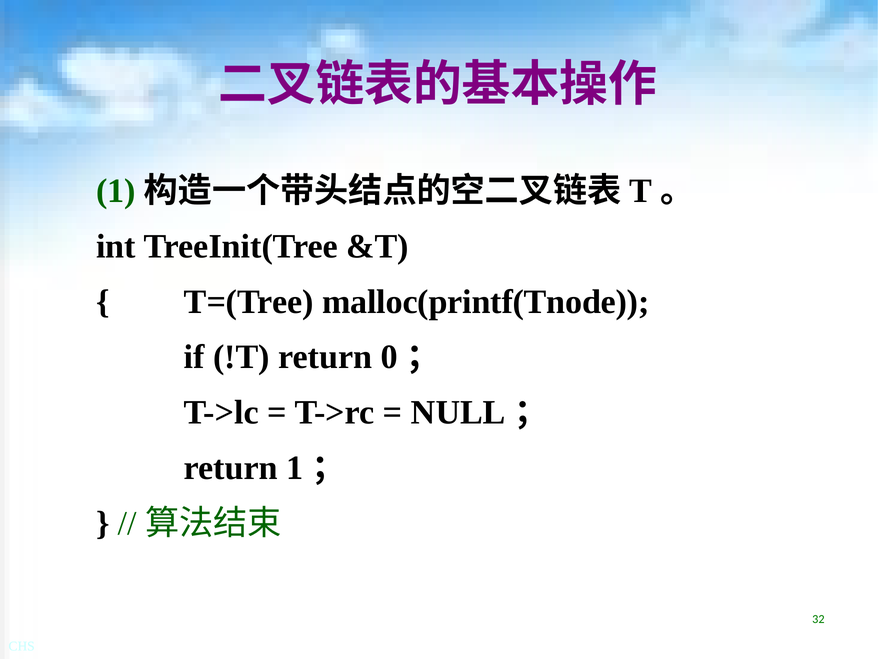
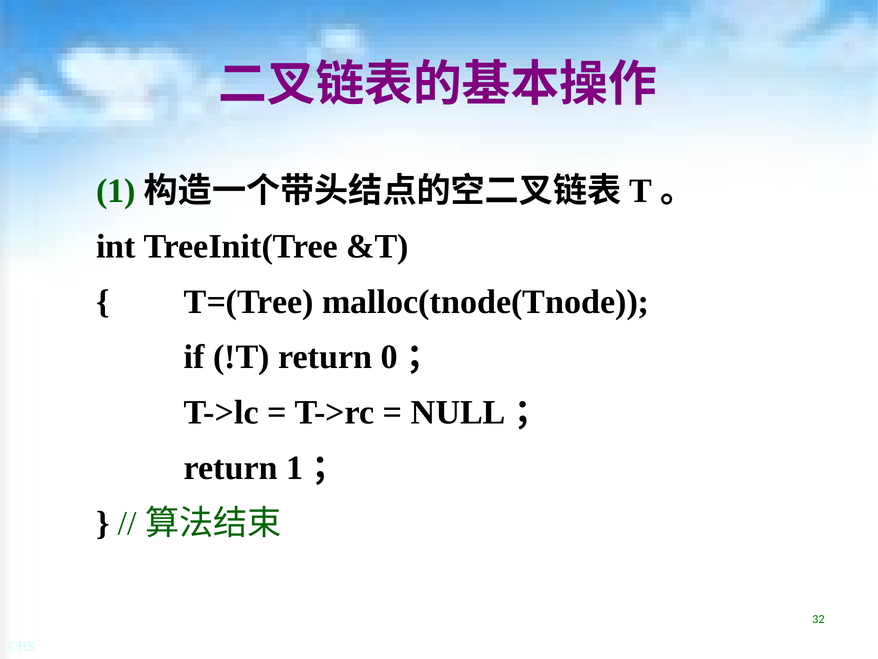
malloc(printf(Tnode: malloc(printf(Tnode -> malloc(tnode(Tnode
